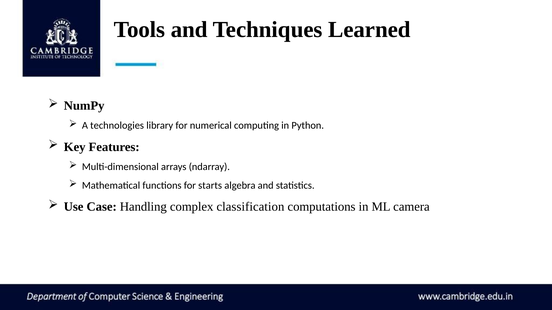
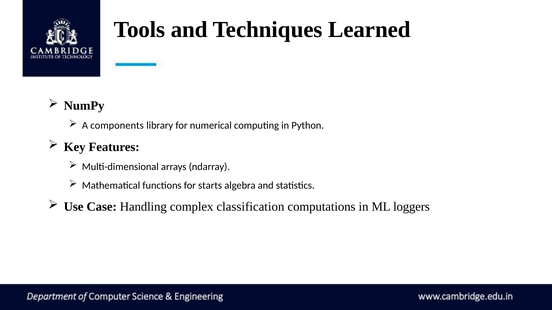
technologies: technologies -> components
camera: camera -> loggers
